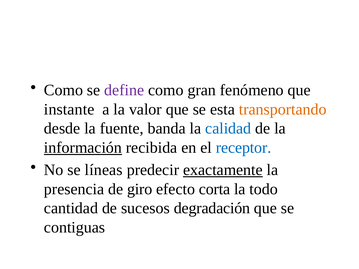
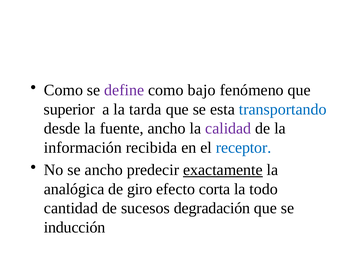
gran: gran -> bajo
instante: instante -> superior
valor: valor -> tarda
transportando colour: orange -> blue
fuente banda: banda -> ancho
calidad colour: blue -> purple
información underline: present -> none
se líneas: líneas -> ancho
presencia: presencia -> analógica
contiguas: contiguas -> inducción
